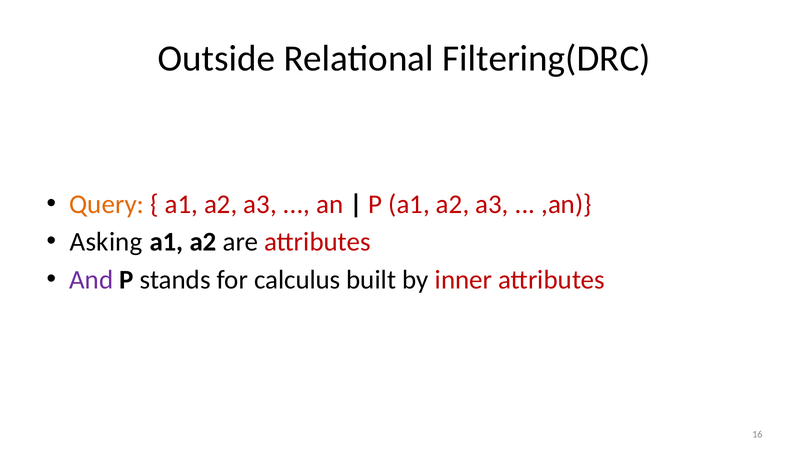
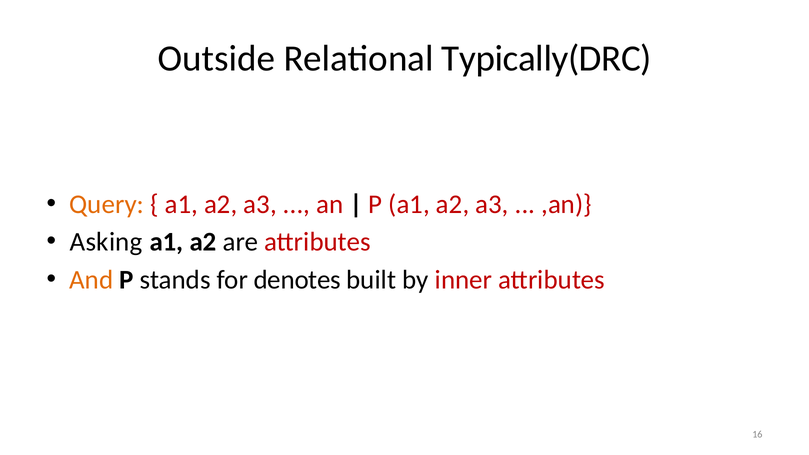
Filtering(DRC: Filtering(DRC -> Typically(DRC
And colour: purple -> orange
calculus: calculus -> denotes
